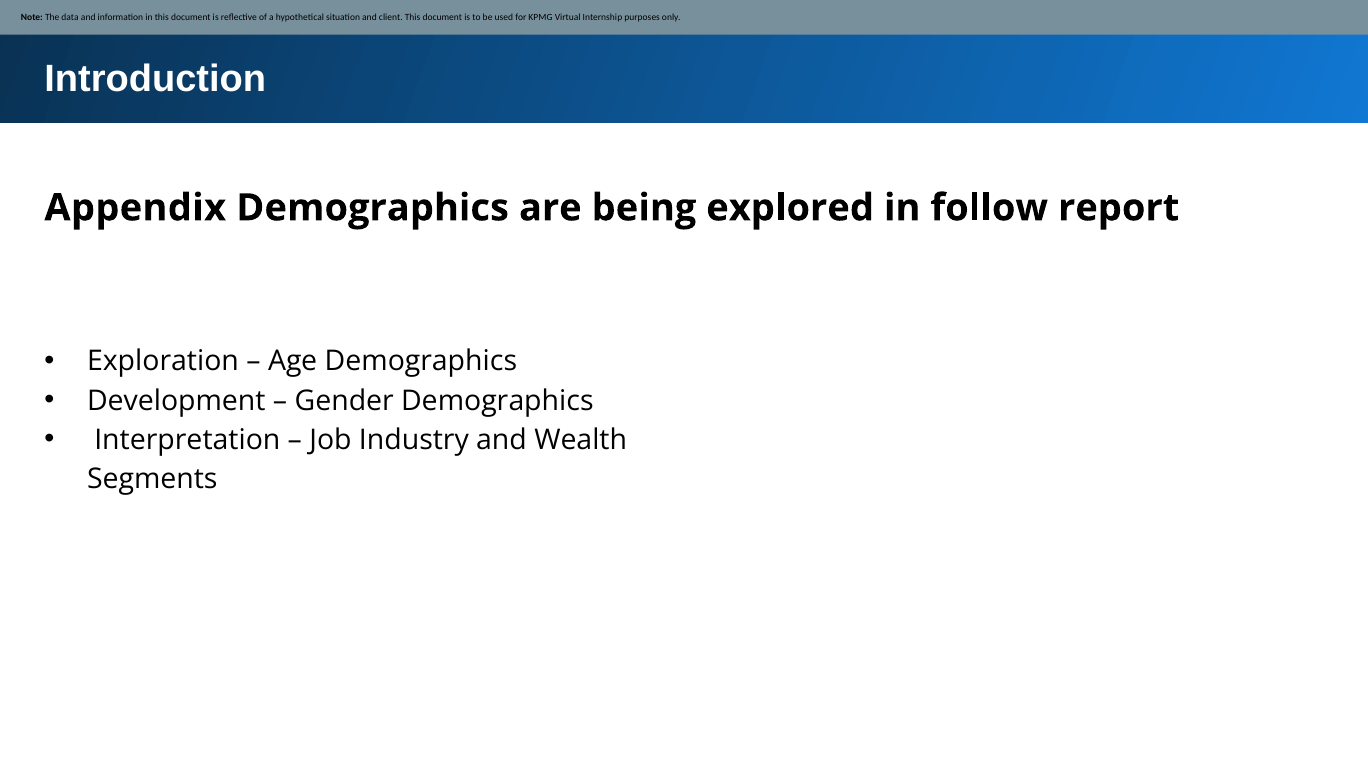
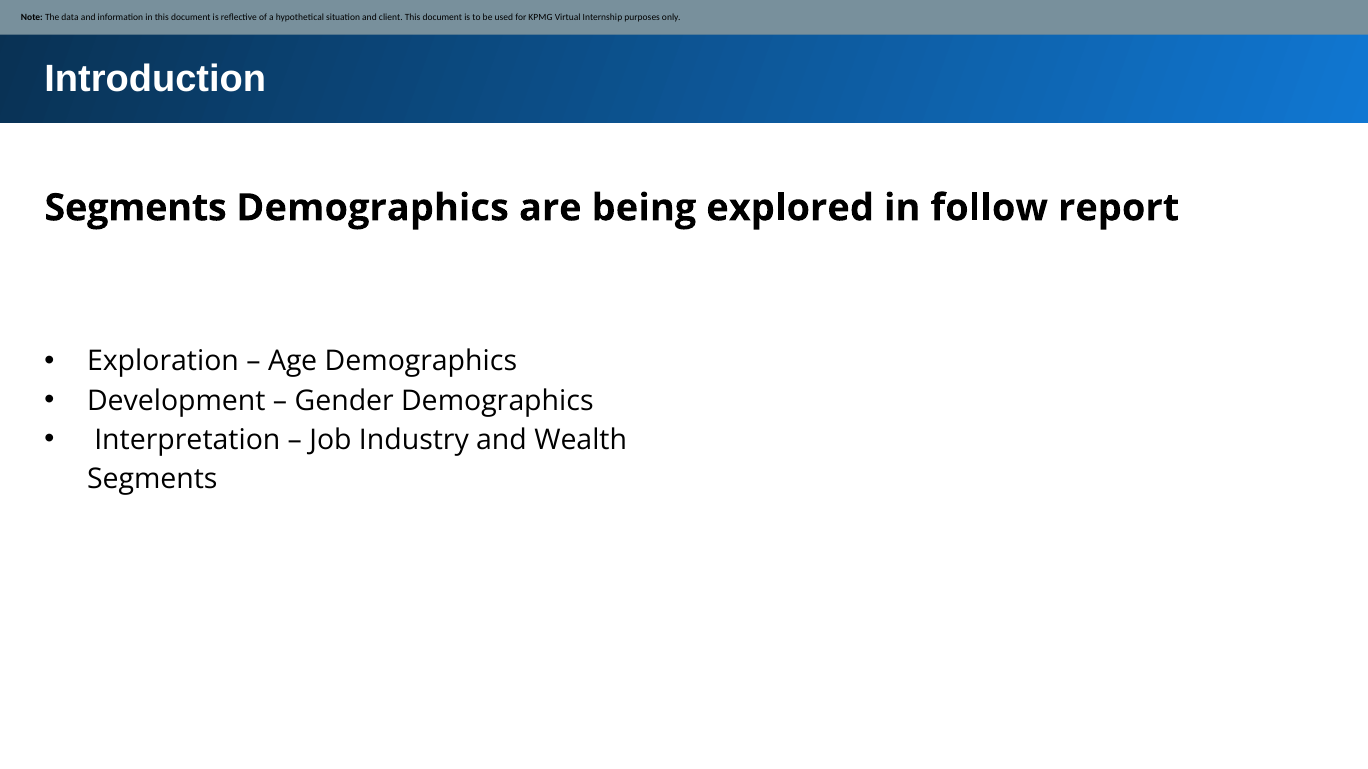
Appendix at (135, 208): Appendix -> Segments
